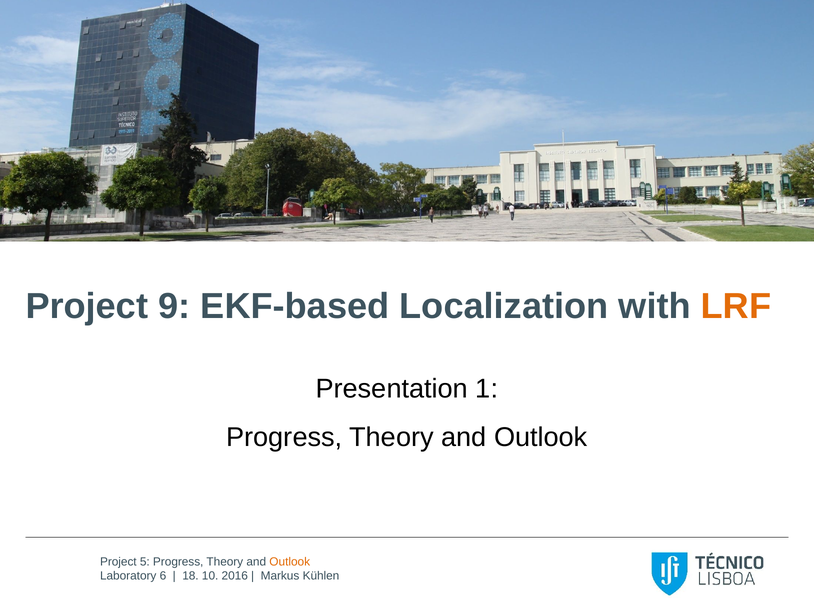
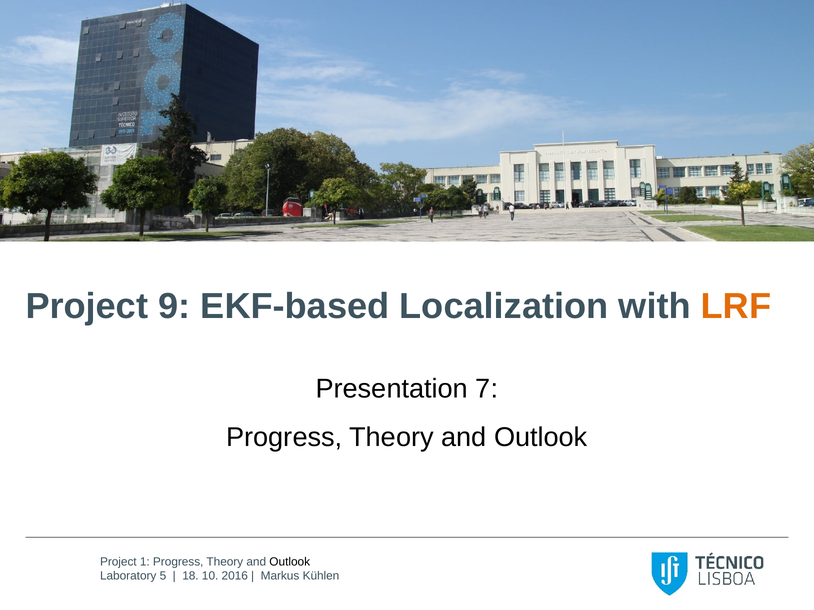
1: 1 -> 7
5: 5 -> 1
Outlook at (290, 562) colour: orange -> black
6: 6 -> 5
